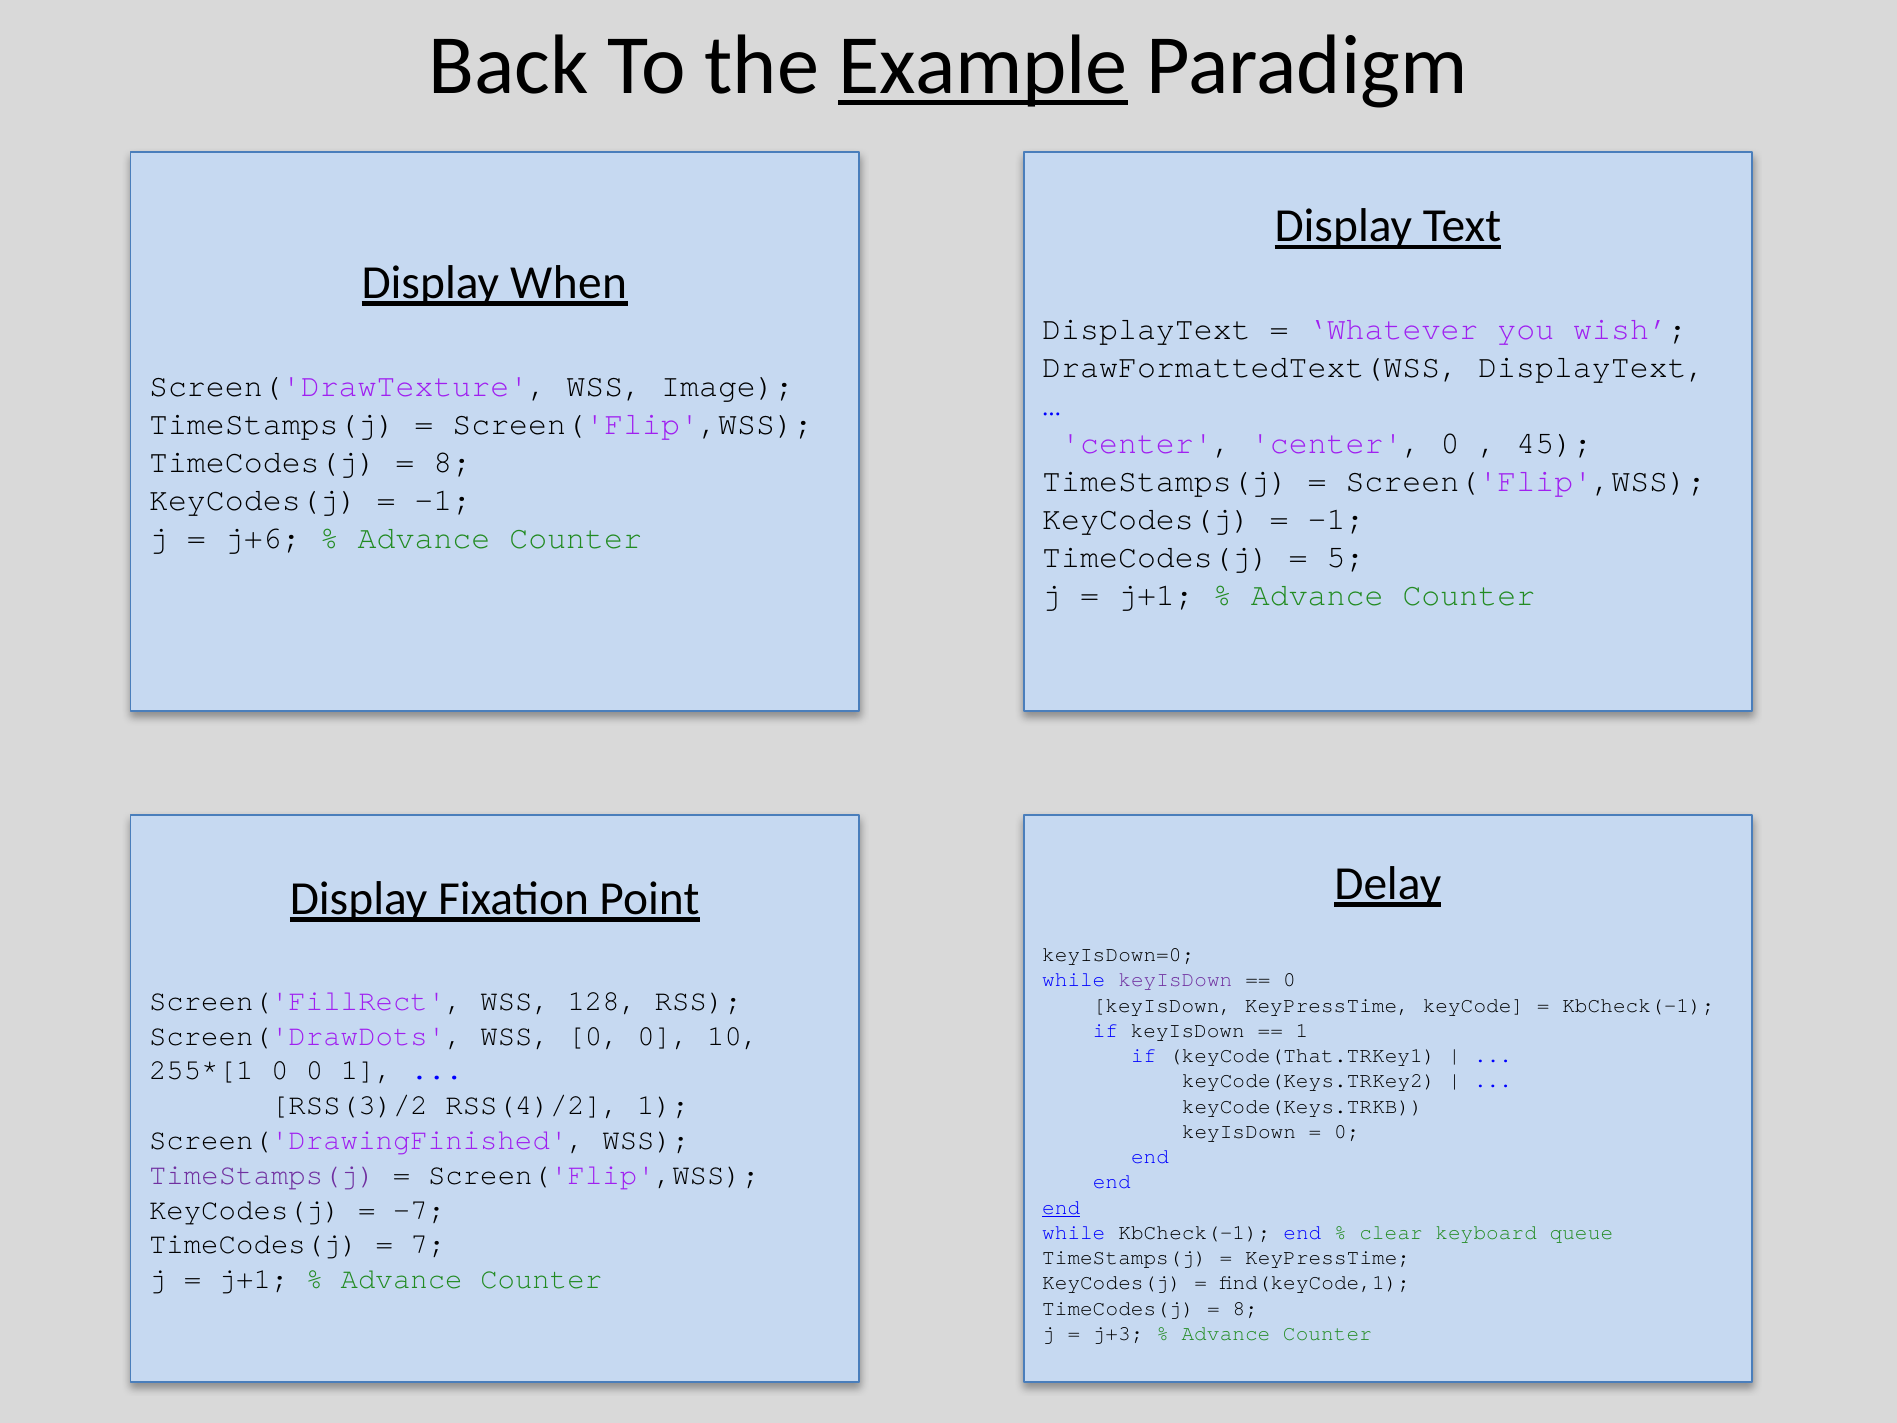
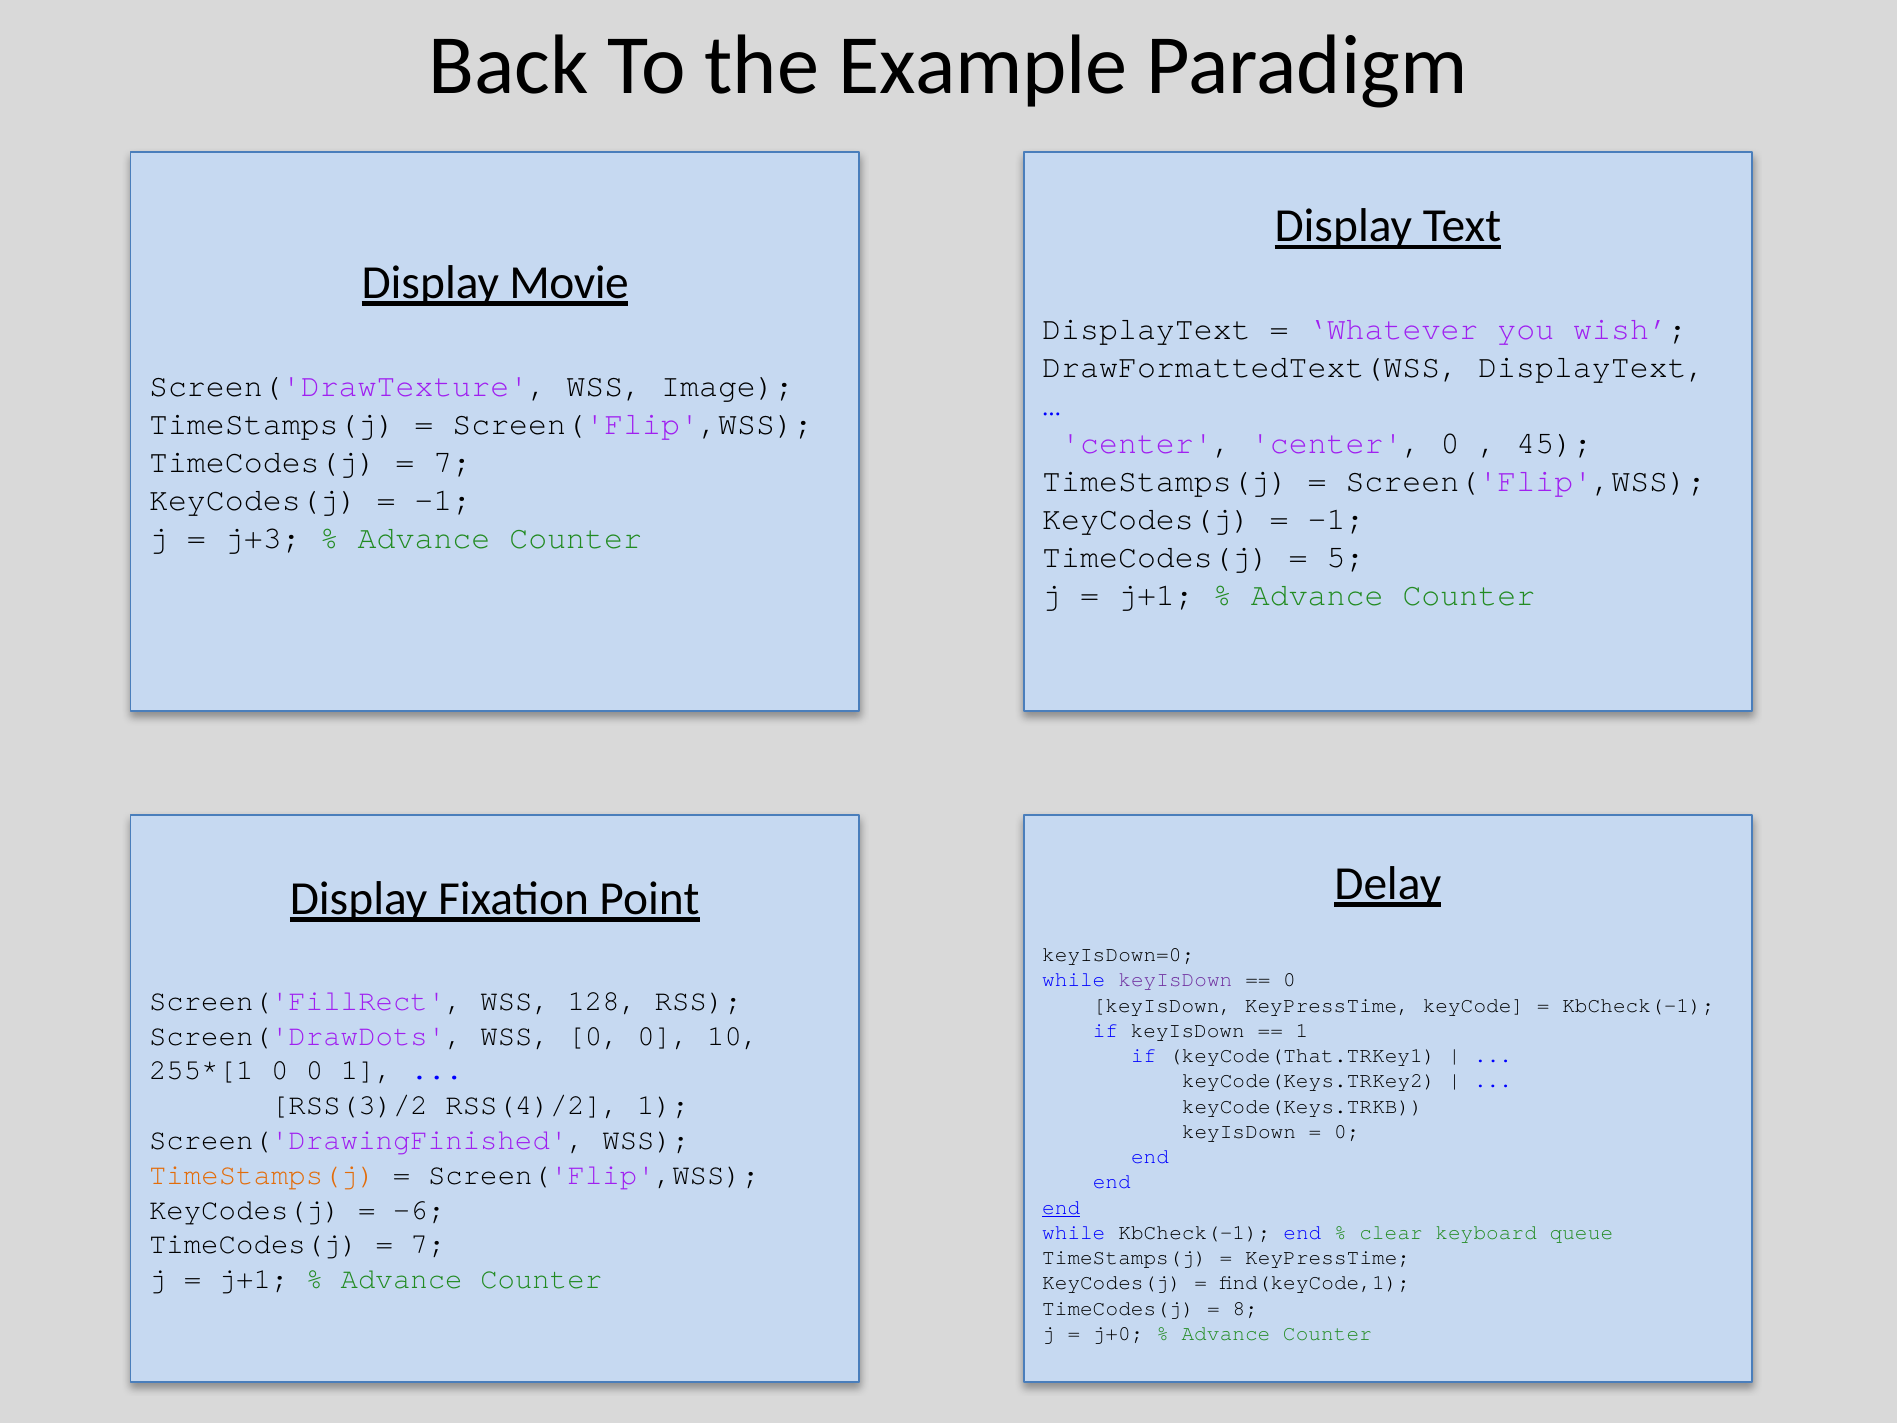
Example underline: present -> none
When: When -> Movie
8 at (452, 462): 8 -> 7
j+6: j+6 -> j+3
TimeStamps(j at (262, 1174) colour: purple -> orange
-7: -7 -> -6
j+3: j+3 -> j+0
